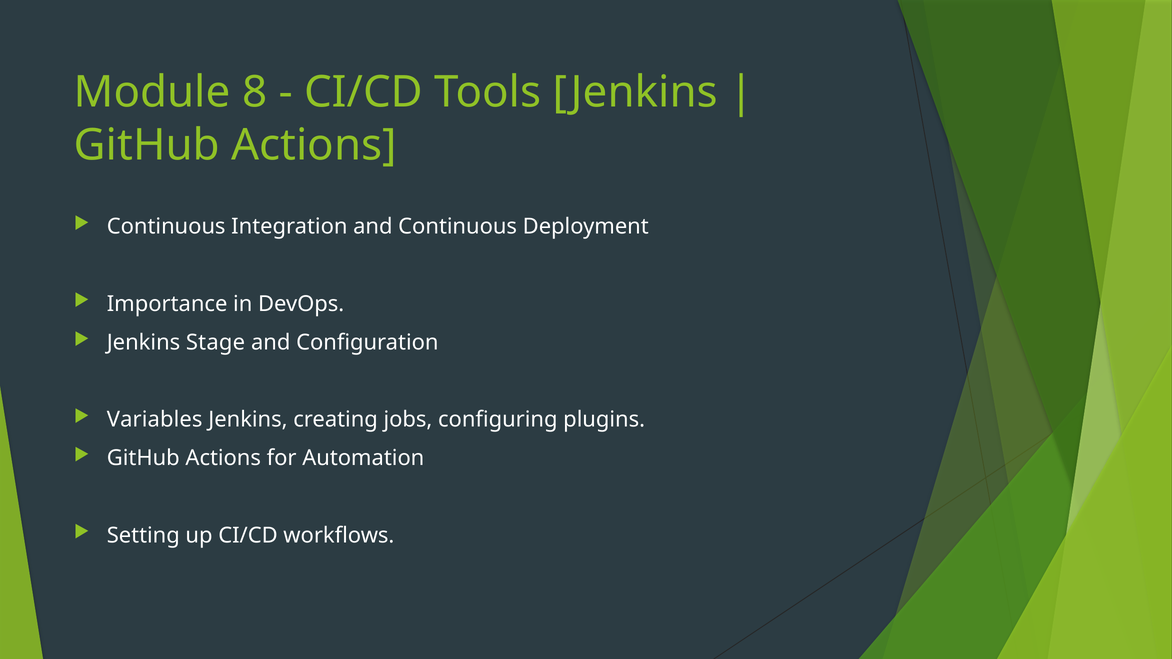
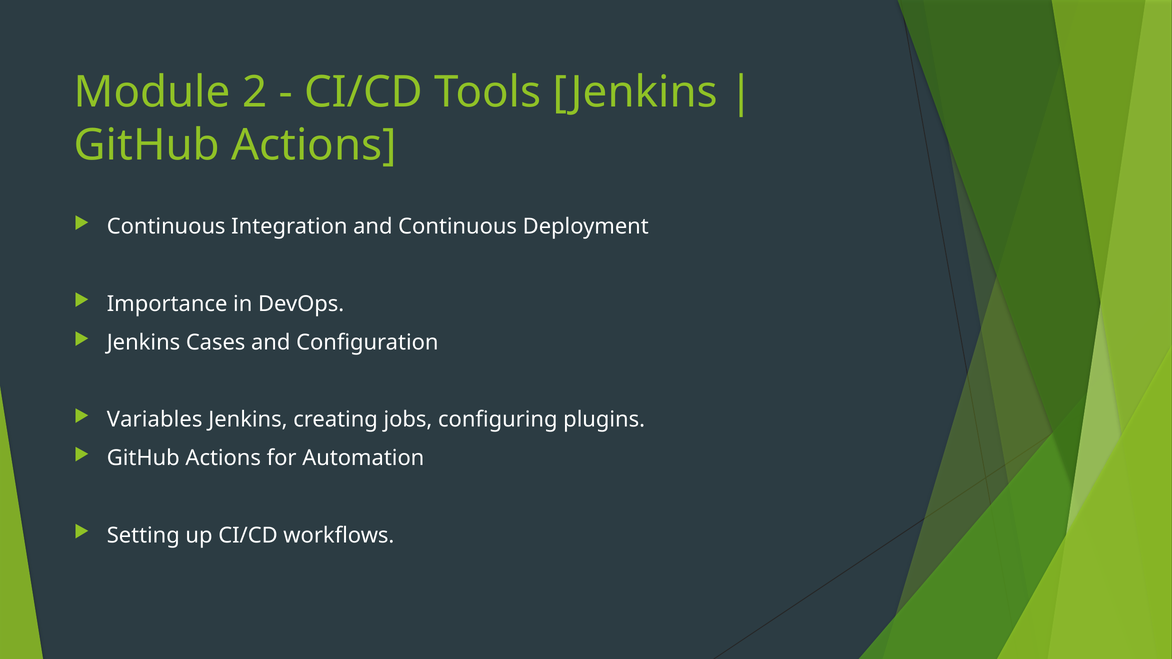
8: 8 -> 2
Stage: Stage -> Cases
